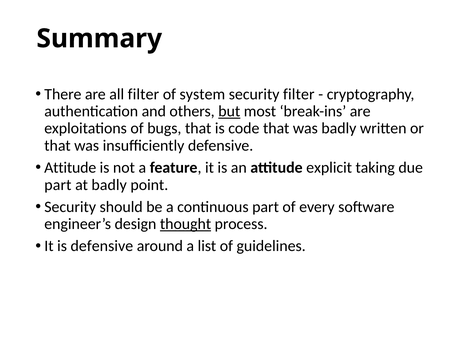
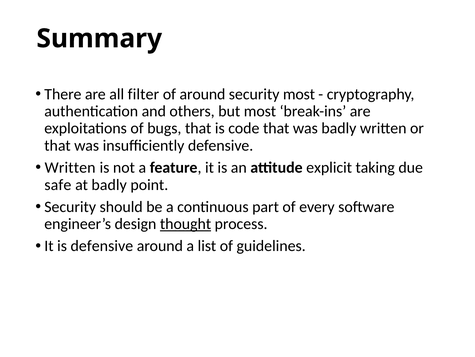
of system: system -> around
security filter: filter -> most
but underline: present -> none
Attitude at (70, 167): Attitude -> Written
part at (58, 184): part -> safe
